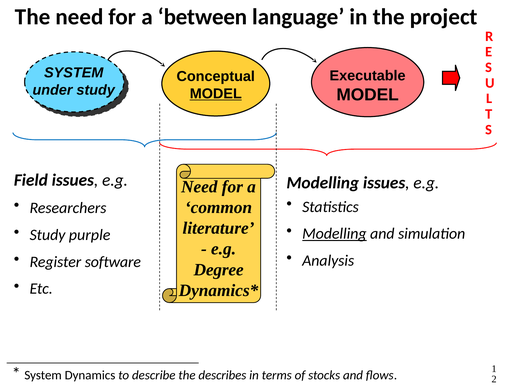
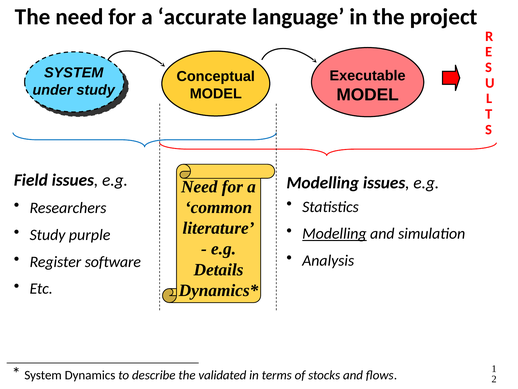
between: between -> accurate
MODEL at (216, 94) underline: present -> none
Degree: Degree -> Details
describes: describes -> validated
